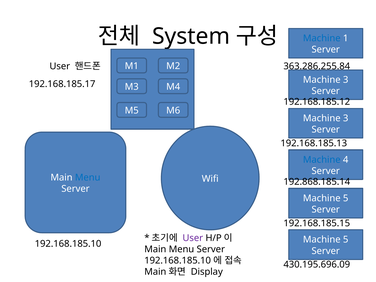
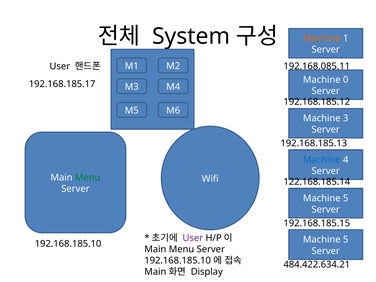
Machine at (322, 38) colour: blue -> orange
363.286.255.84: 363.286.255.84 -> 192.168.085.11
3 at (346, 80): 3 -> 0
Menu at (88, 177) colour: blue -> green
192.868.185.14: 192.868.185.14 -> 122.168.185.14
430.195.696.09: 430.195.696.09 -> 484.422.634.21
